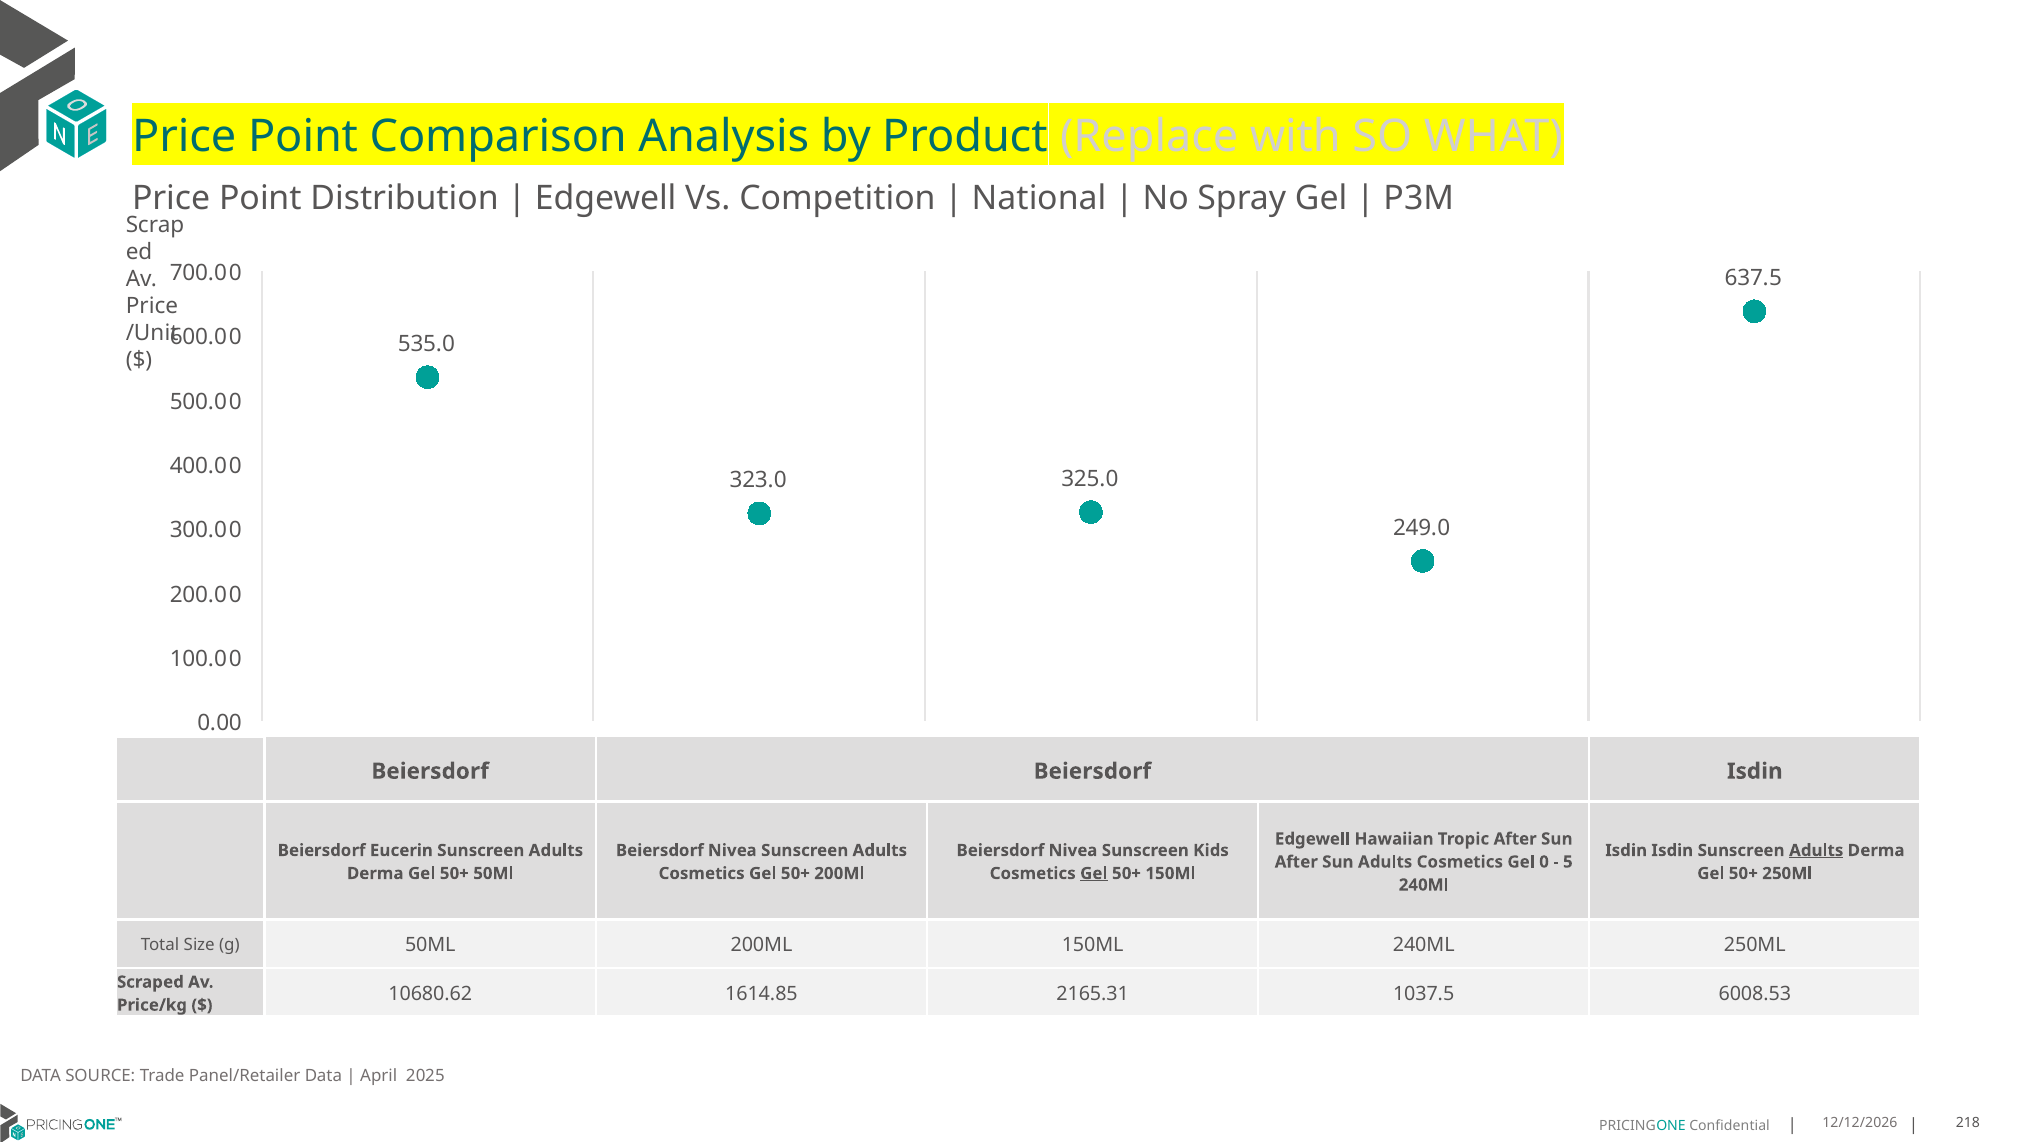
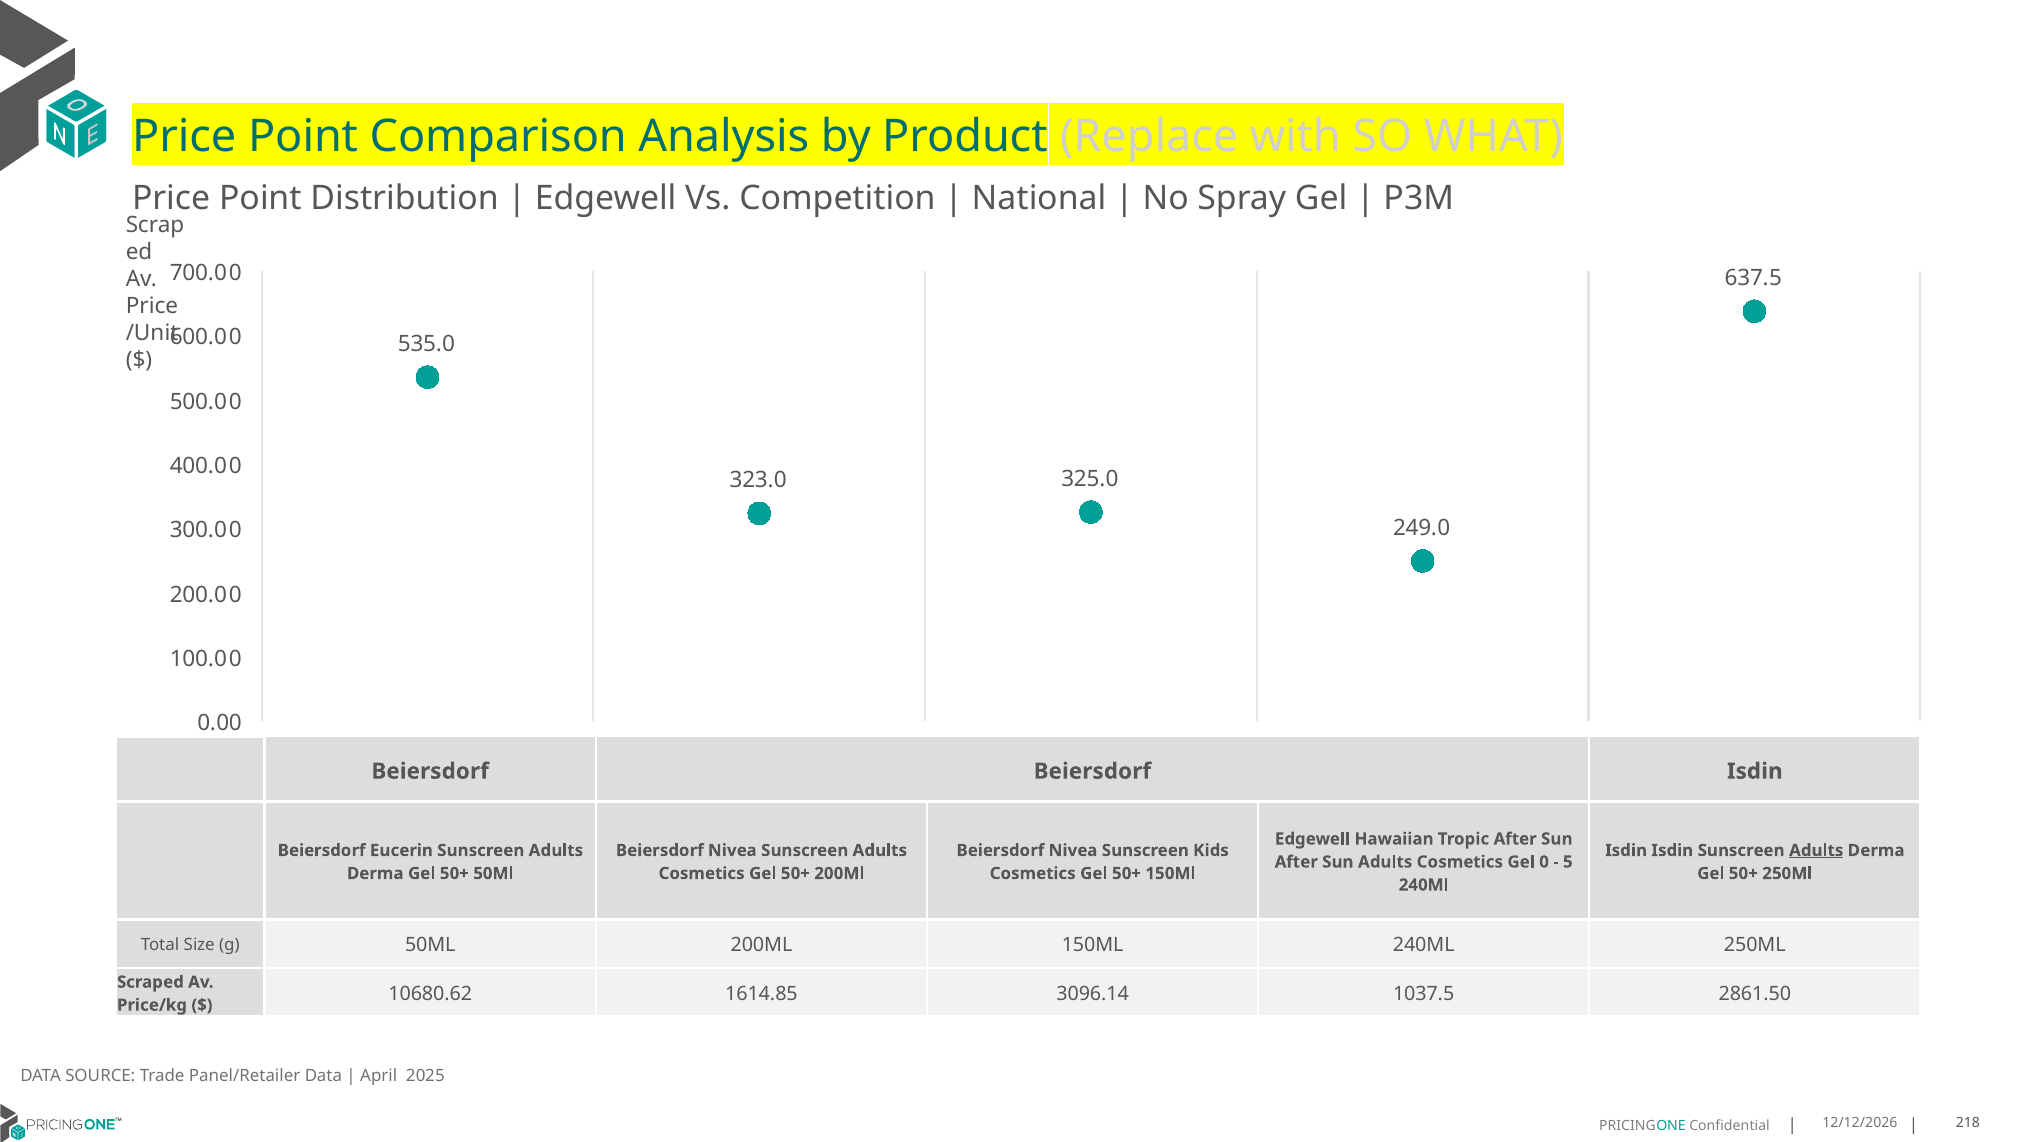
Gel at (1094, 873) underline: present -> none
2165.31: 2165.31 -> 3096.14
6008.53: 6008.53 -> 2861.50
